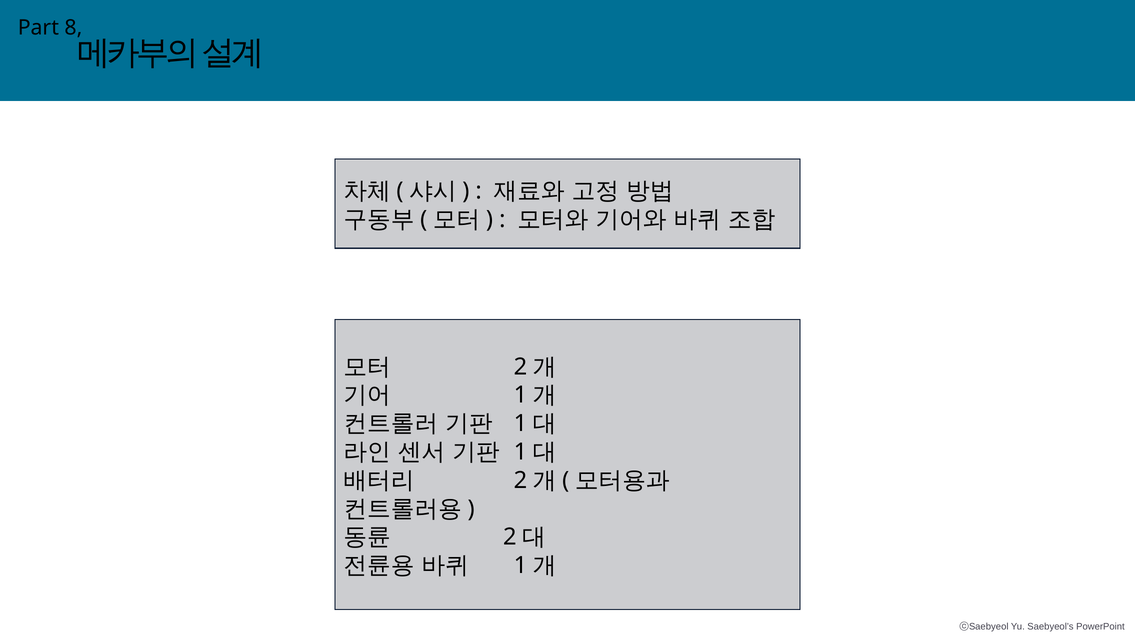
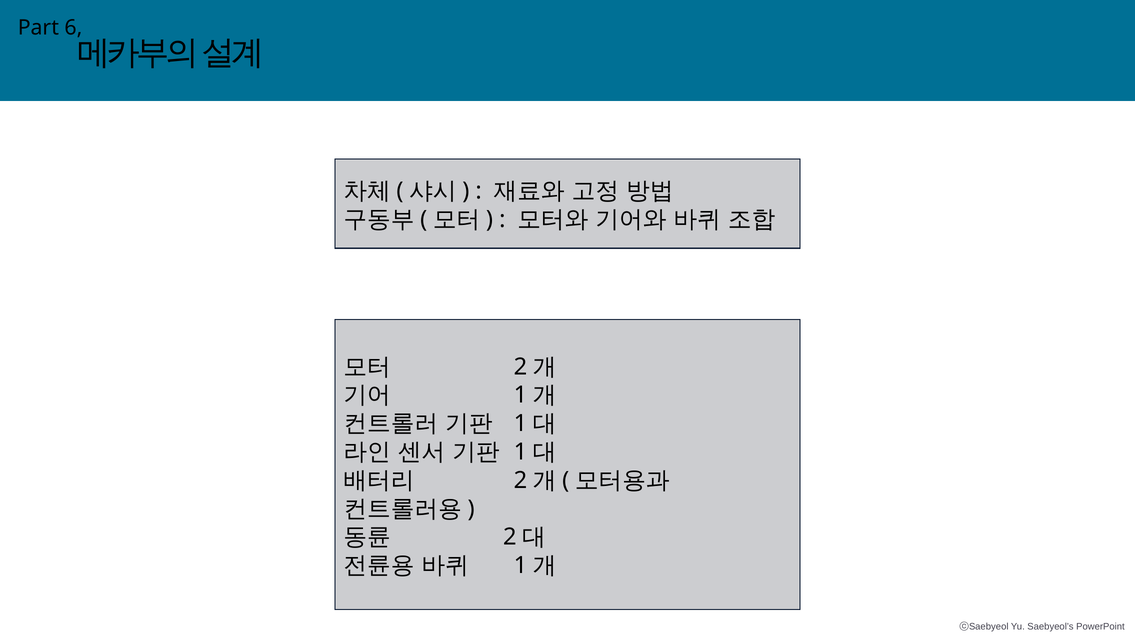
8: 8 -> 6
